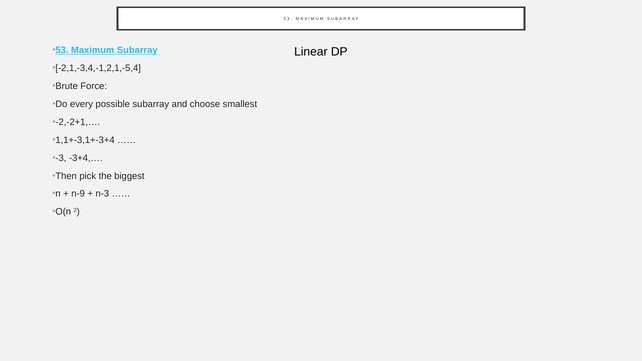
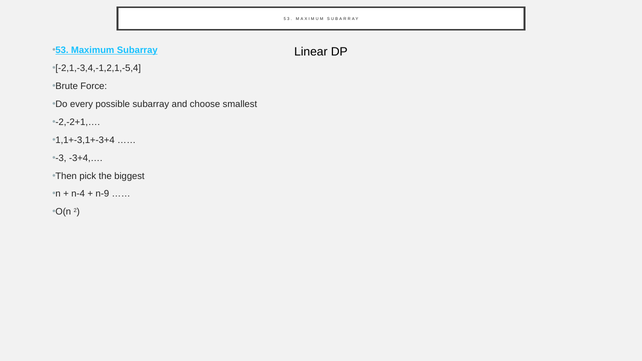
n-9: n-9 -> n-4
n-3: n-3 -> n-9
